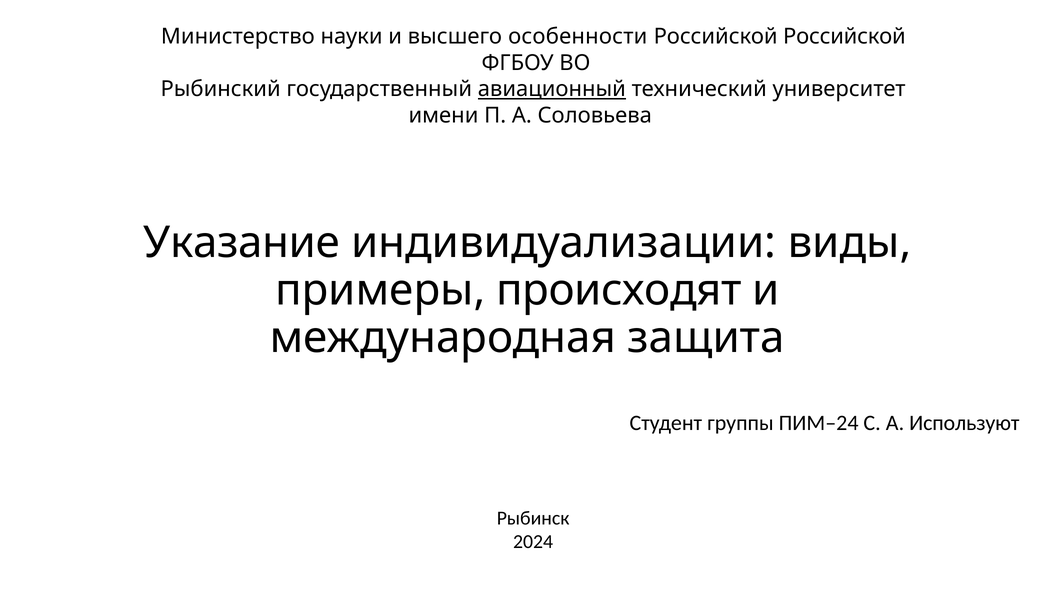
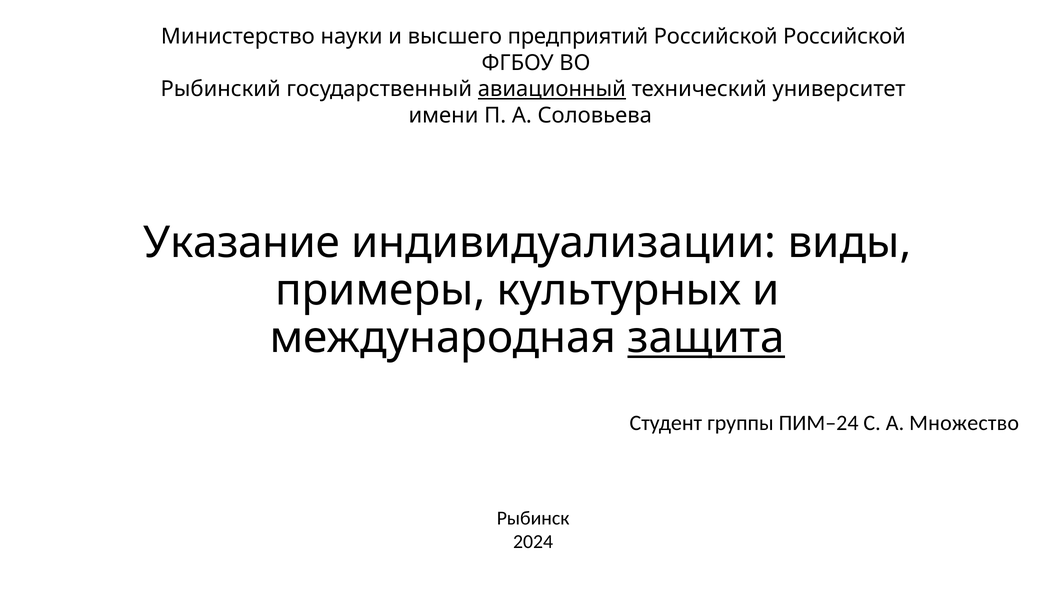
особенности: особенности -> предприятий
происходят: происходят -> культурных
защита underline: none -> present
Используют: Используют -> Множество
